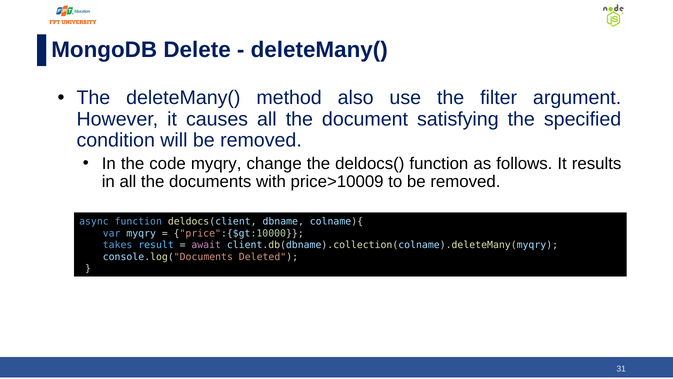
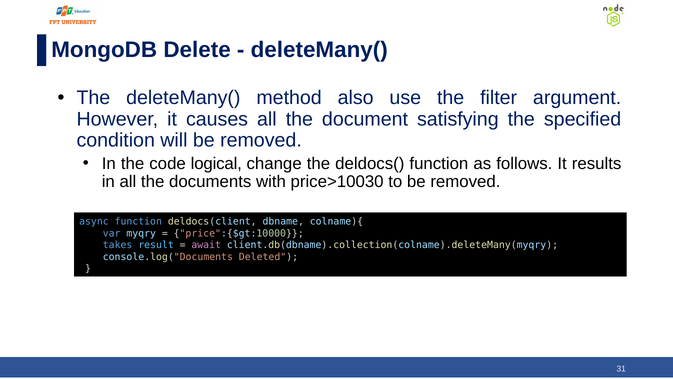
code myqry: myqry -> logical
price>10009: price>10009 -> price>10030
